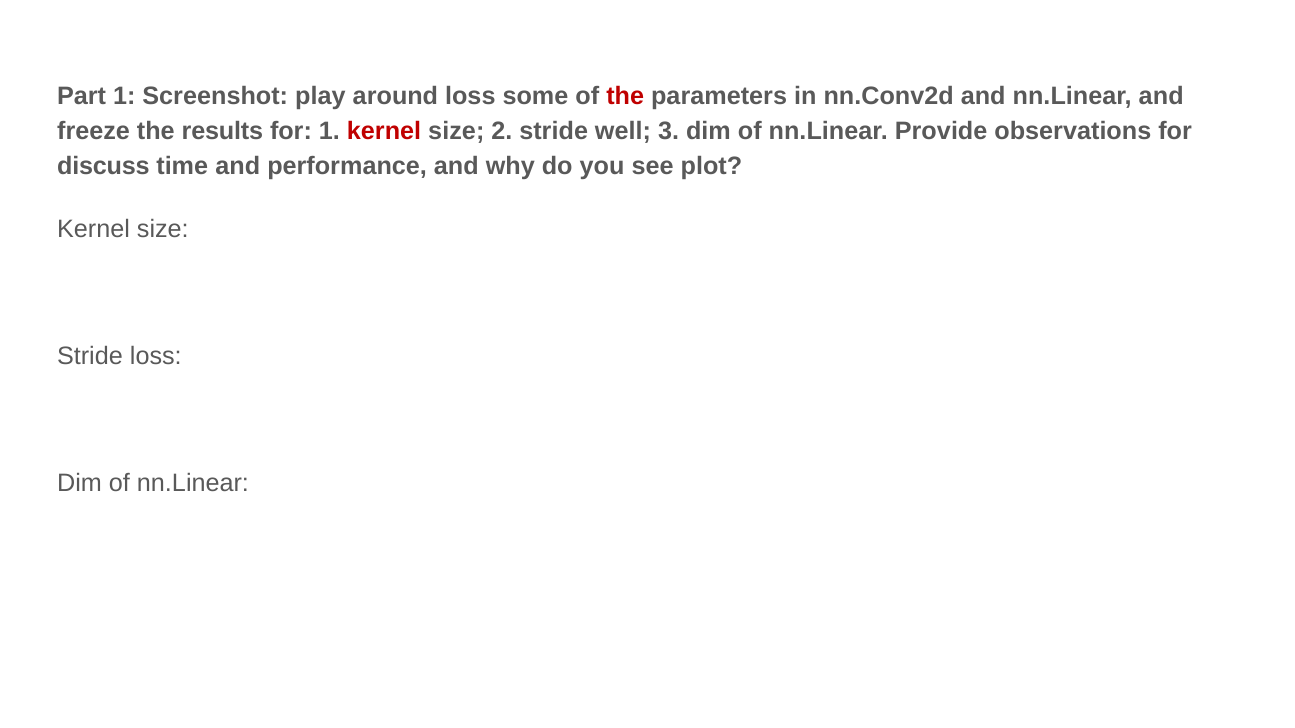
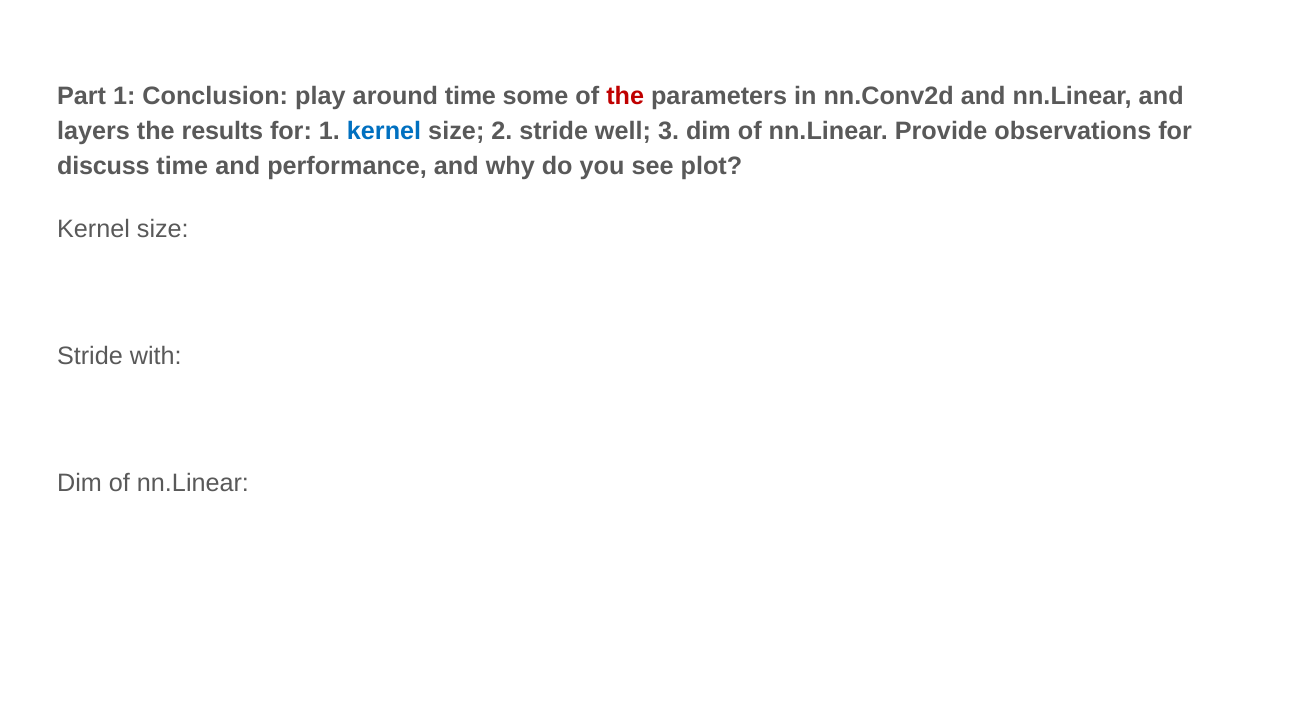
Screenshot: Screenshot -> Conclusion
around loss: loss -> time
freeze: freeze -> layers
kernel at (384, 131) colour: red -> blue
Stride loss: loss -> with
